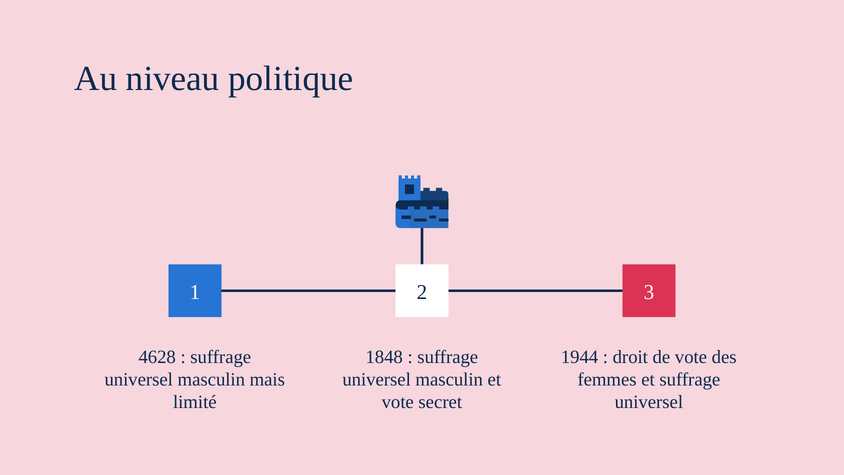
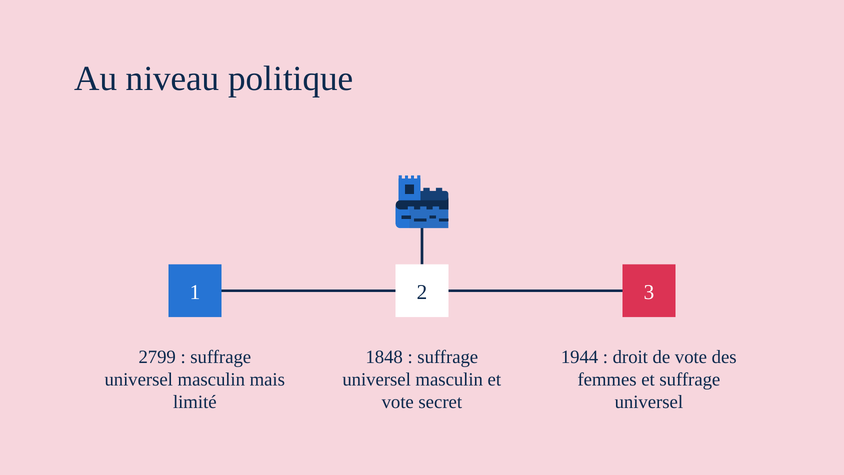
4628: 4628 -> 2799
